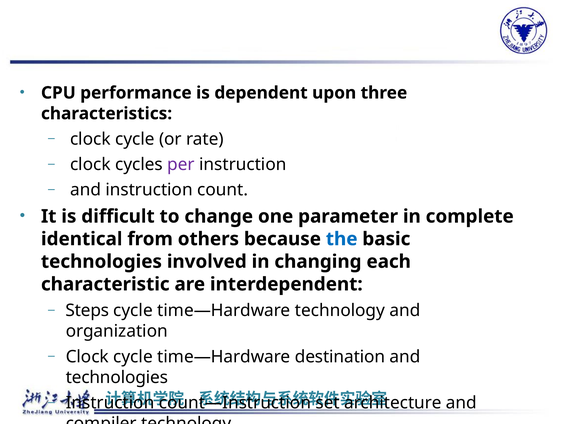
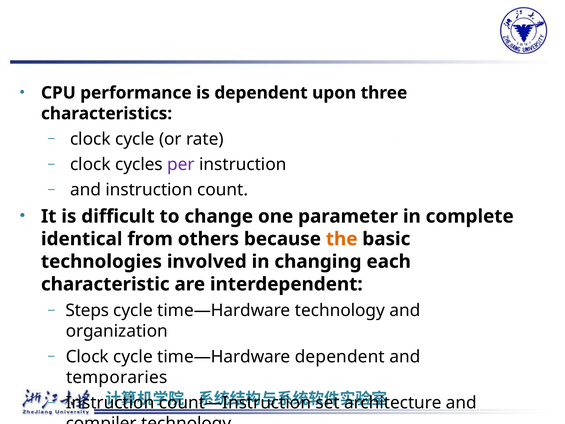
the colour: blue -> orange
time—Hardware destination: destination -> dependent
technologies at (117, 377): technologies -> temporaries
